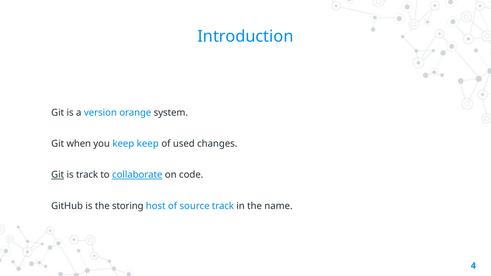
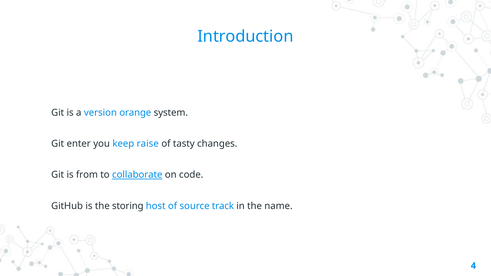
when: when -> enter
keep keep: keep -> raise
used: used -> tasty
Git at (58, 175) underline: present -> none
is track: track -> from
